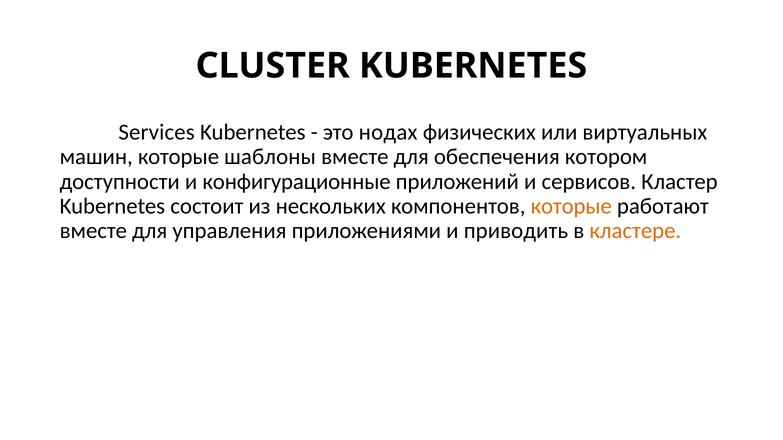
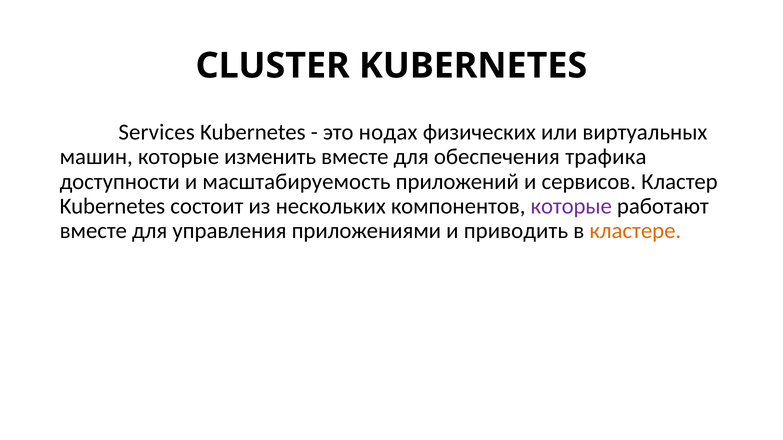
шаблоны: шаблоны -> изменить
котором: котором -> трафика
конфигурационные: конфигурационные -> масштабируемость
которые at (571, 206) colour: orange -> purple
